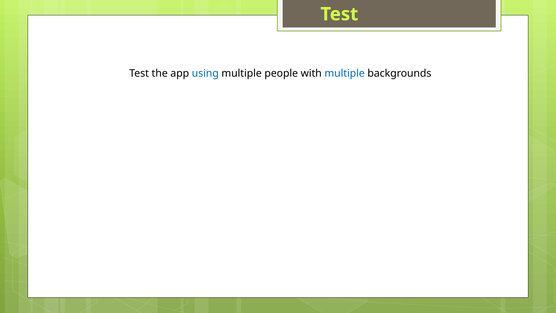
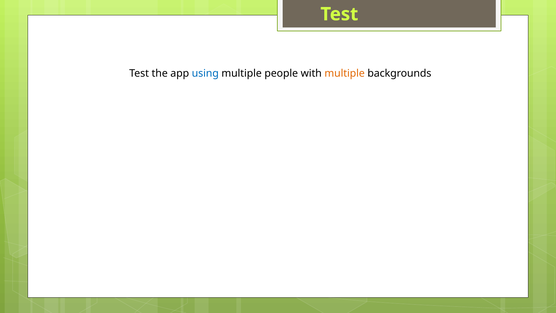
multiple at (345, 73) colour: blue -> orange
